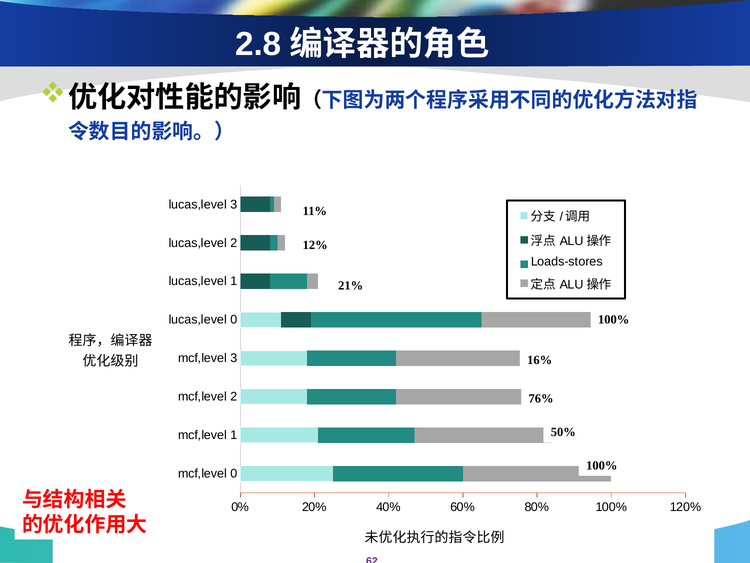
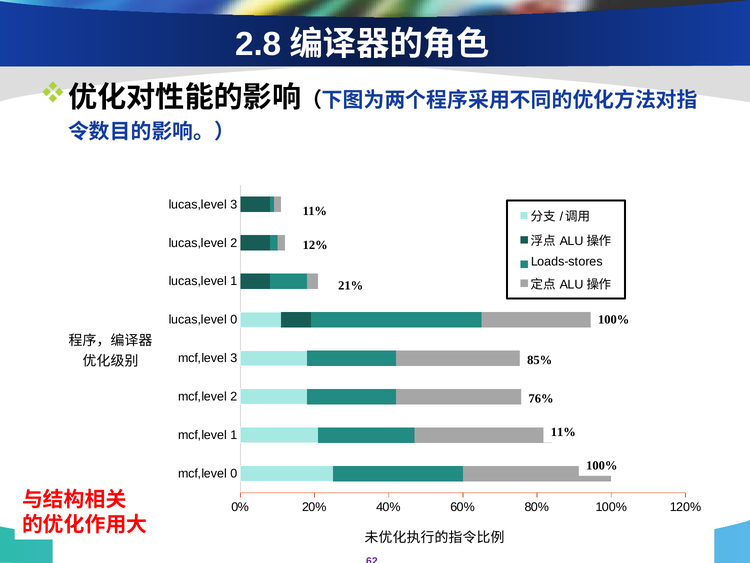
16%: 16% -> 85%
50% at (563, 432): 50% -> 11%
